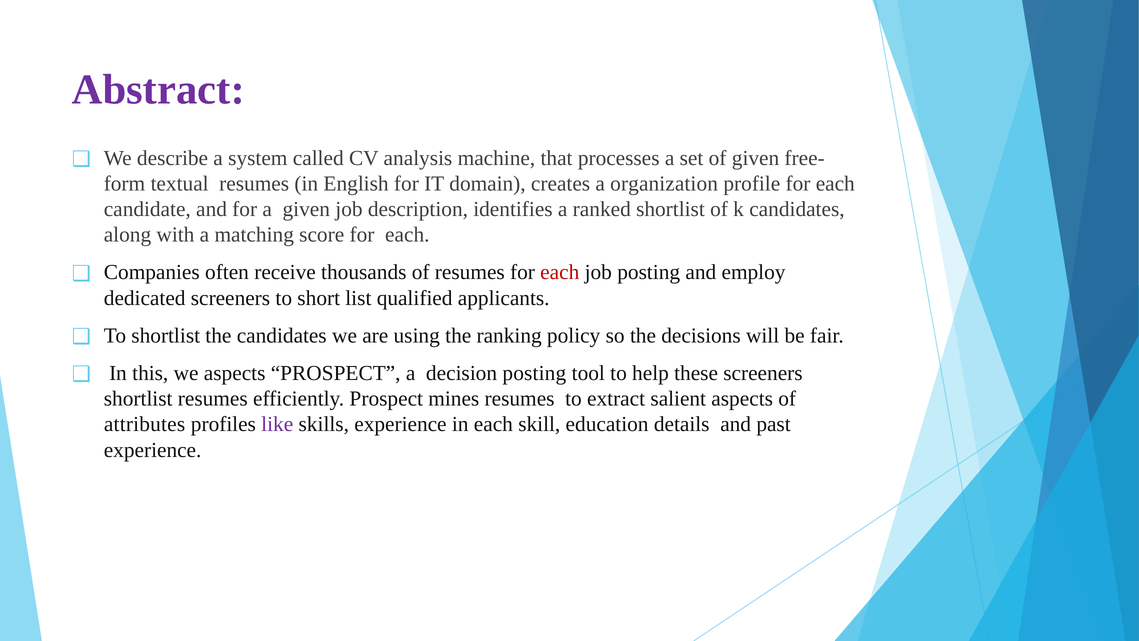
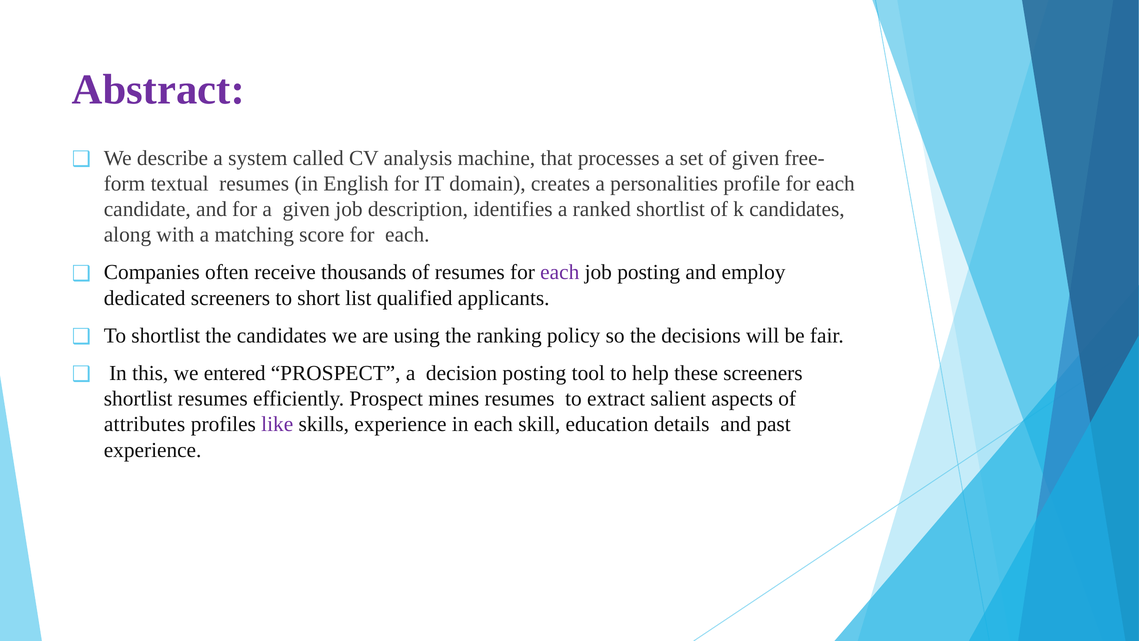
organization: organization -> personalities
each at (560, 272) colour: red -> purple
we aspects: aspects -> entered
